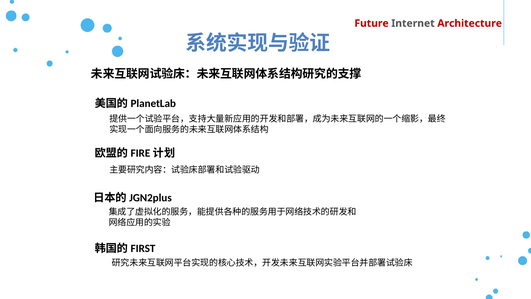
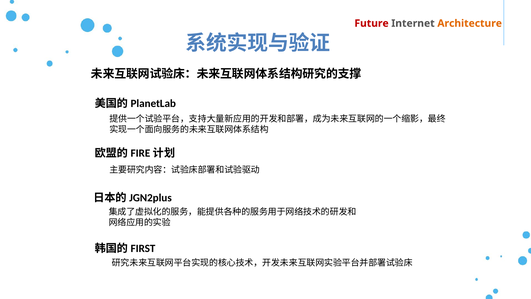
Architecture colour: red -> orange
